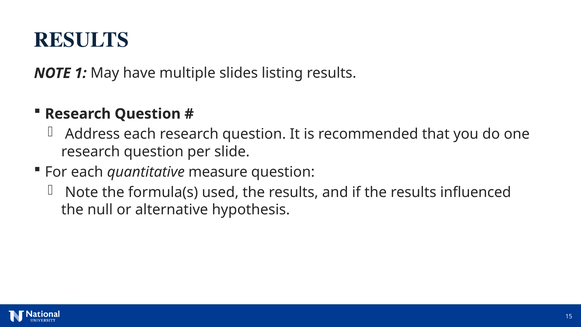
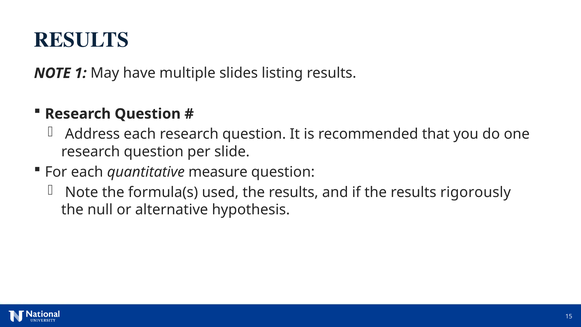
influenced: influenced -> rigorously
